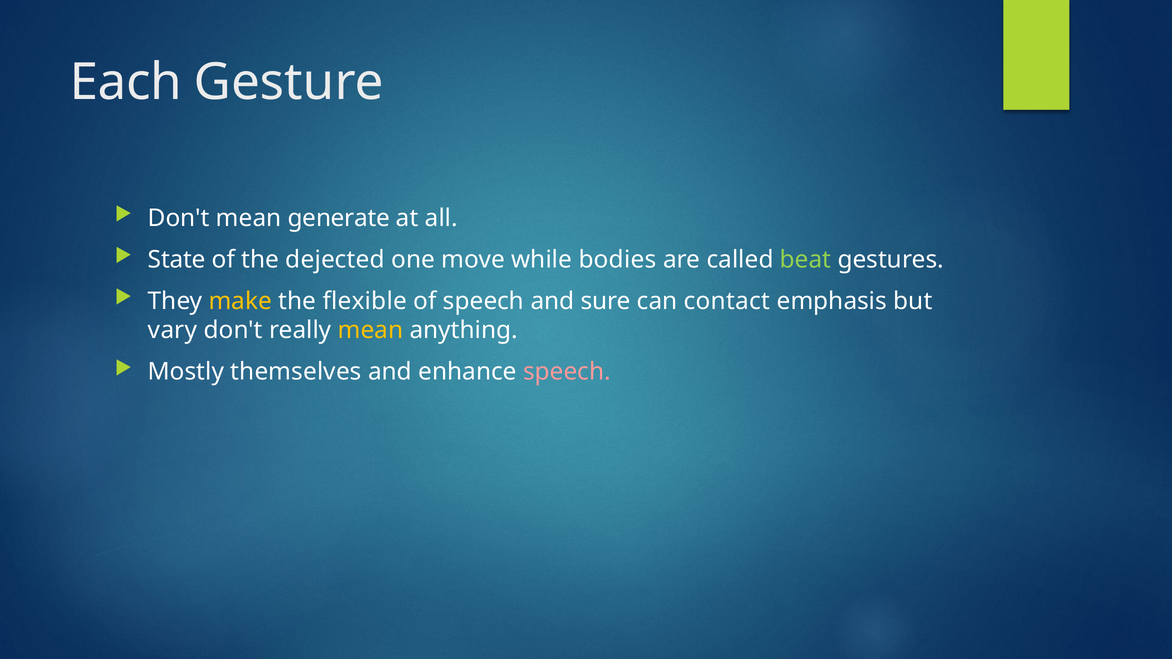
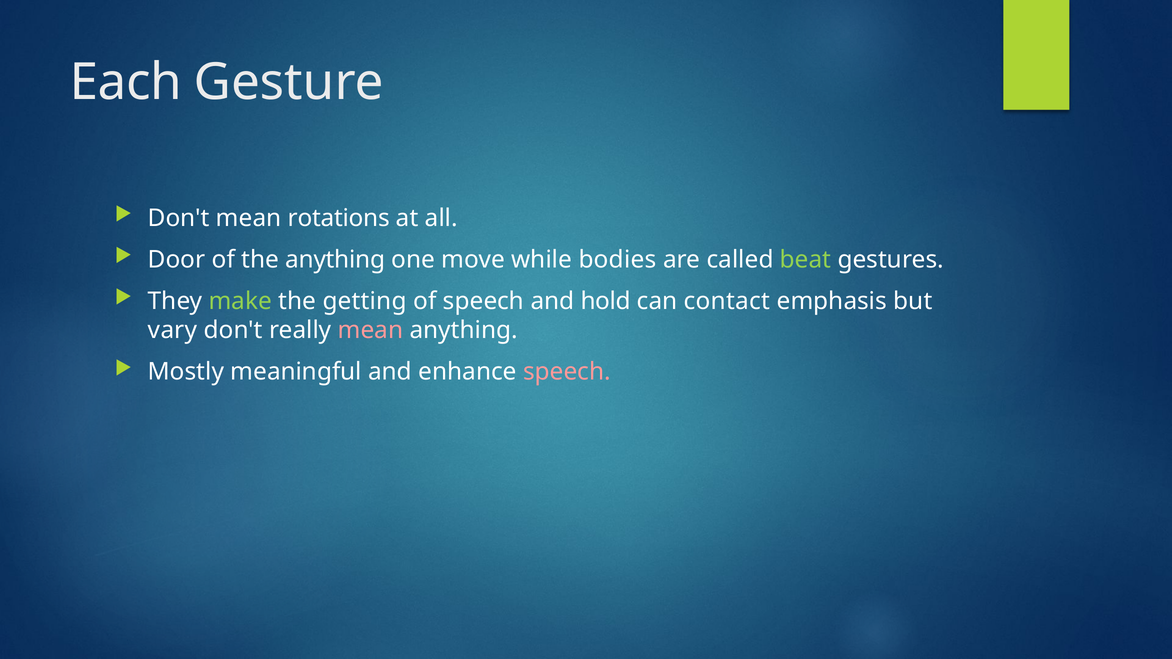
generate: generate -> rotations
State: State -> Door
the dejected: dejected -> anything
make colour: yellow -> light green
flexible: flexible -> getting
sure: sure -> hold
mean at (370, 330) colour: yellow -> pink
themselves: themselves -> meaningful
